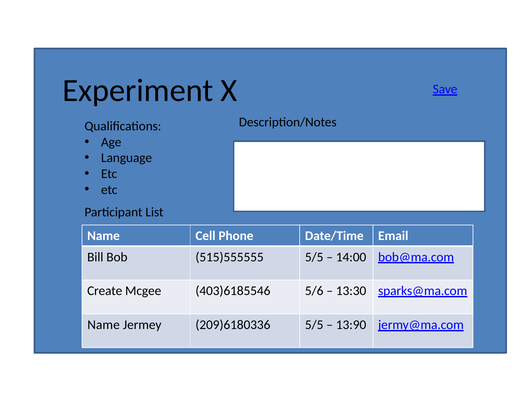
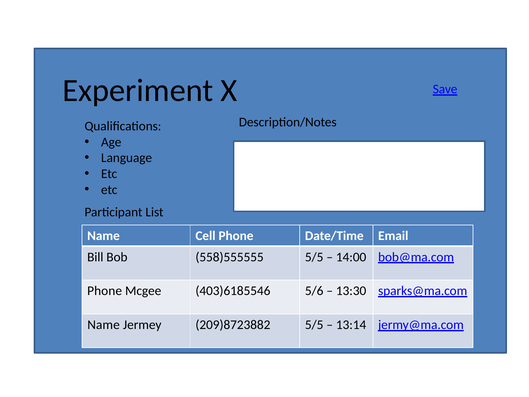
515)555555: 515)555555 -> 558)555555
Create at (105, 291): Create -> Phone
209)6180336: 209)6180336 -> 209)8723882
13:90: 13:90 -> 13:14
